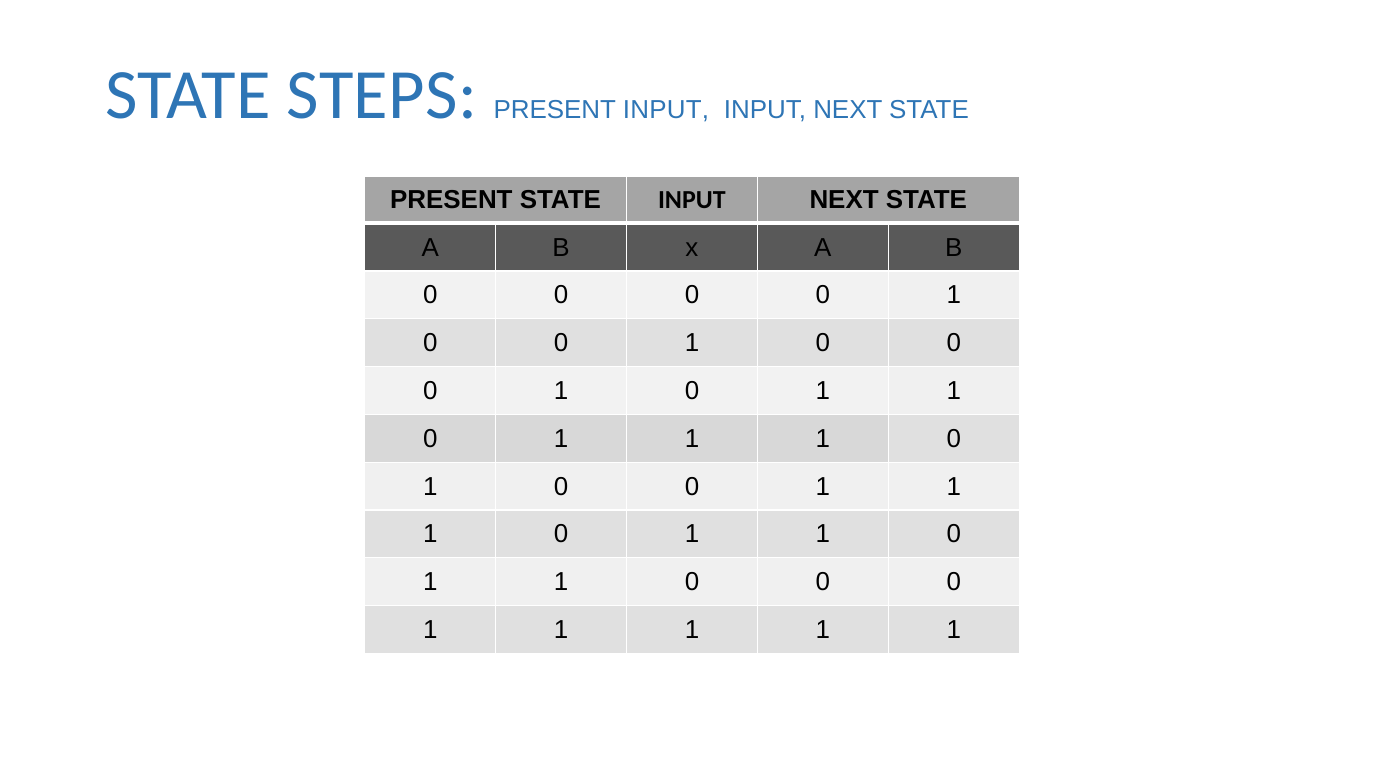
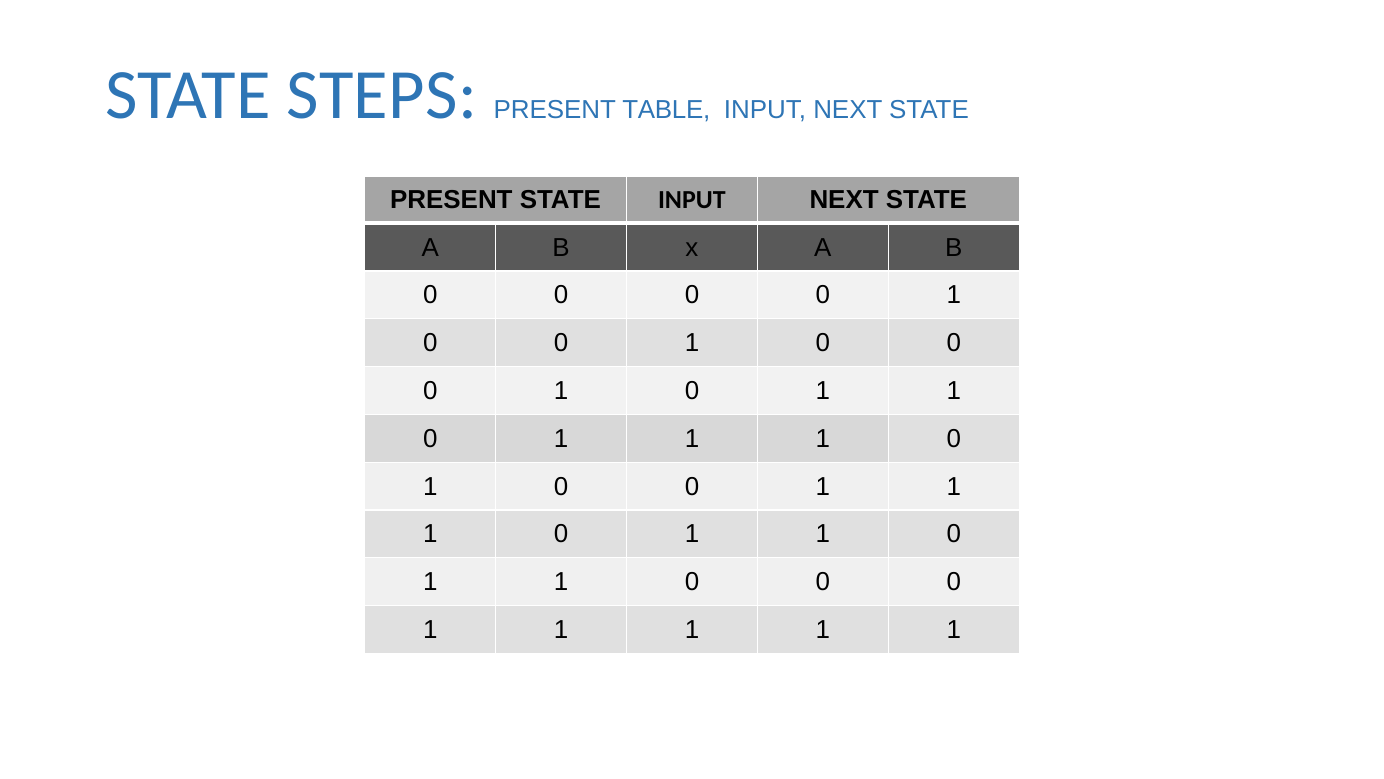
PRESENT INPUT: INPUT -> TABLE
